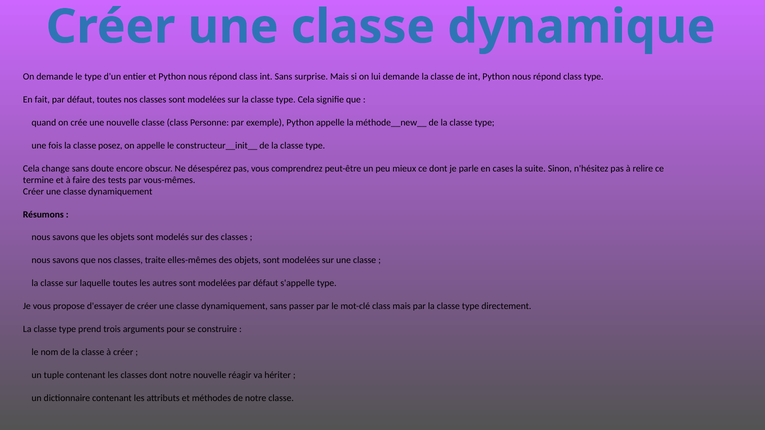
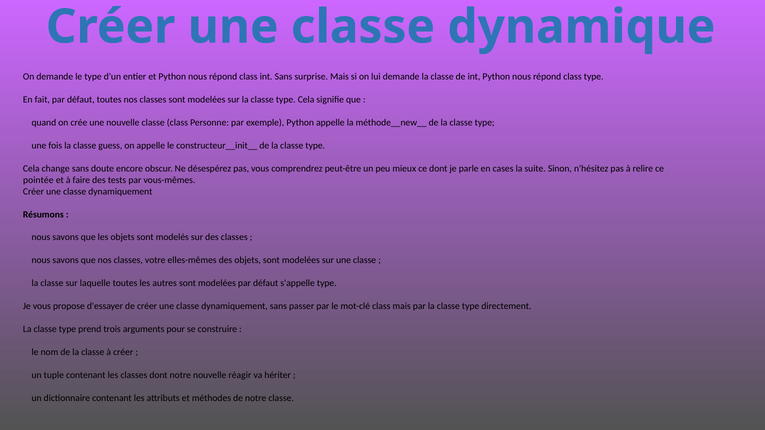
posez: posez -> guess
termine: termine -> pointée
traite: traite -> votre
